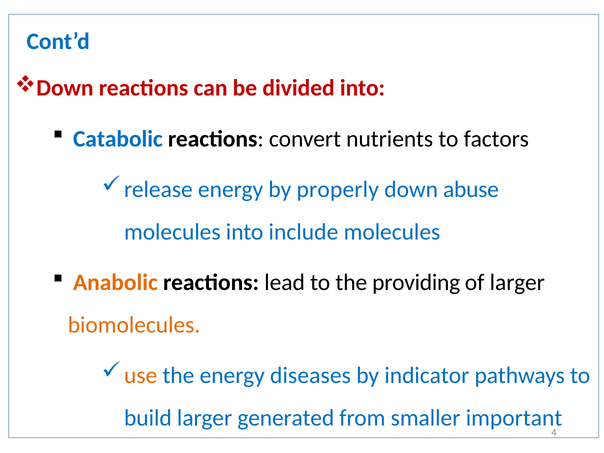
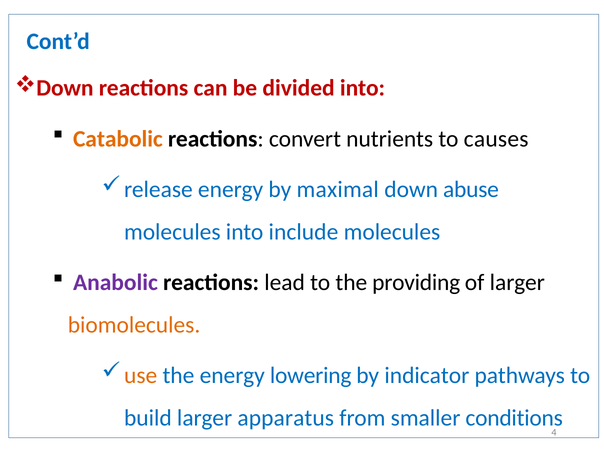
Catabolic colour: blue -> orange
factors: factors -> causes
properly: properly -> maximal
Anabolic colour: orange -> purple
diseases: diseases -> lowering
generated: generated -> apparatus
important: important -> conditions
